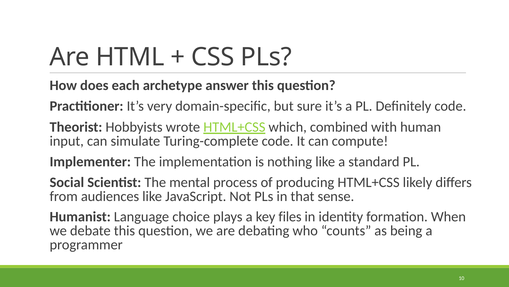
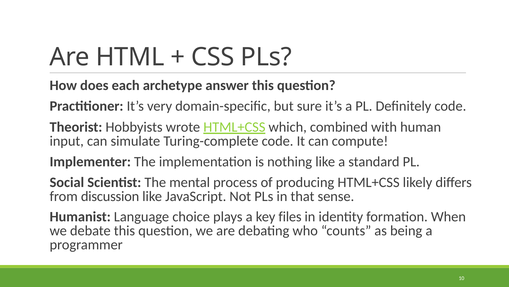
audiences: audiences -> discussion
